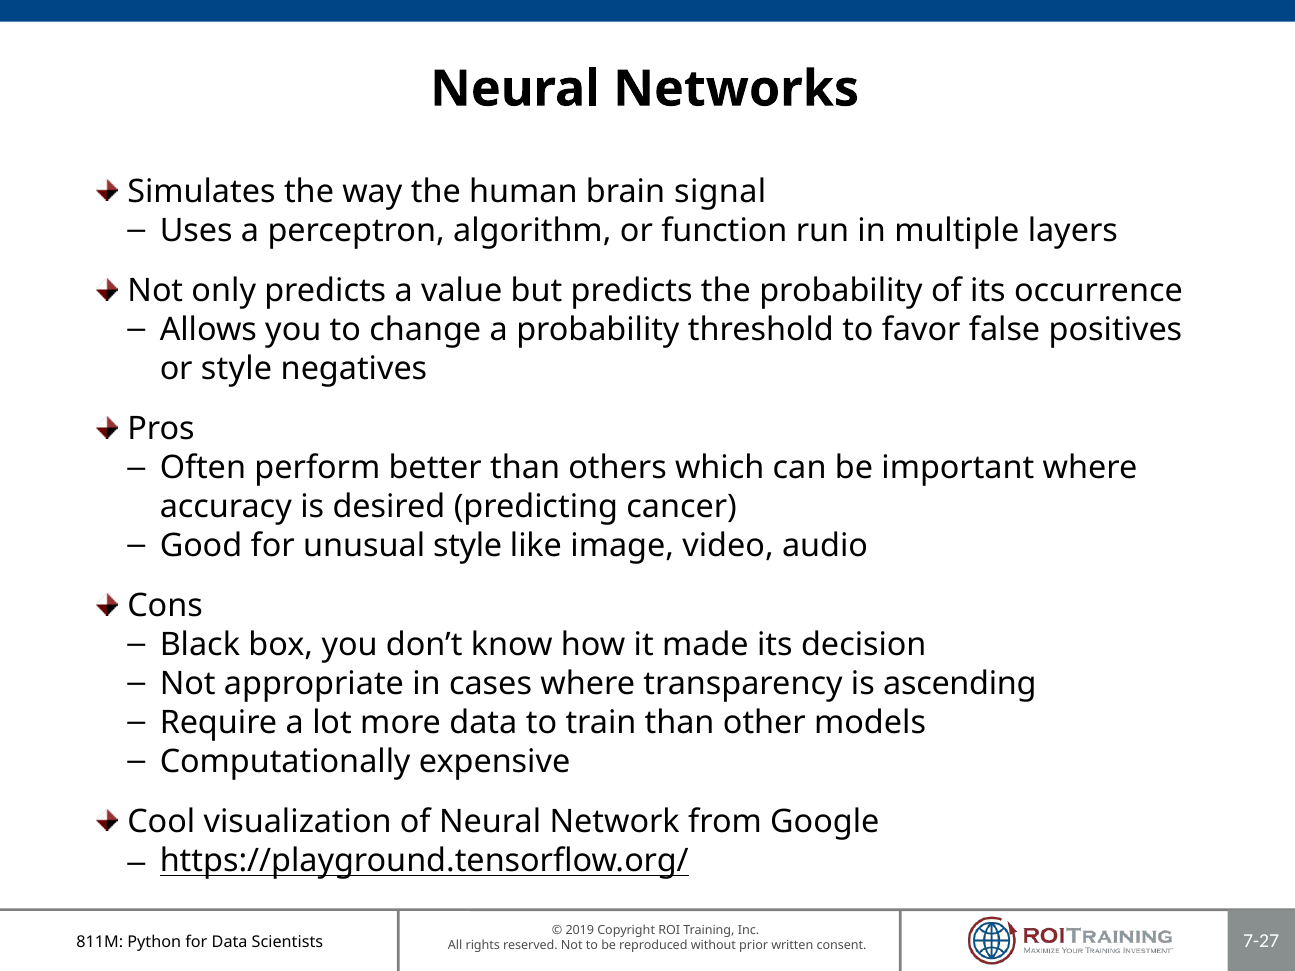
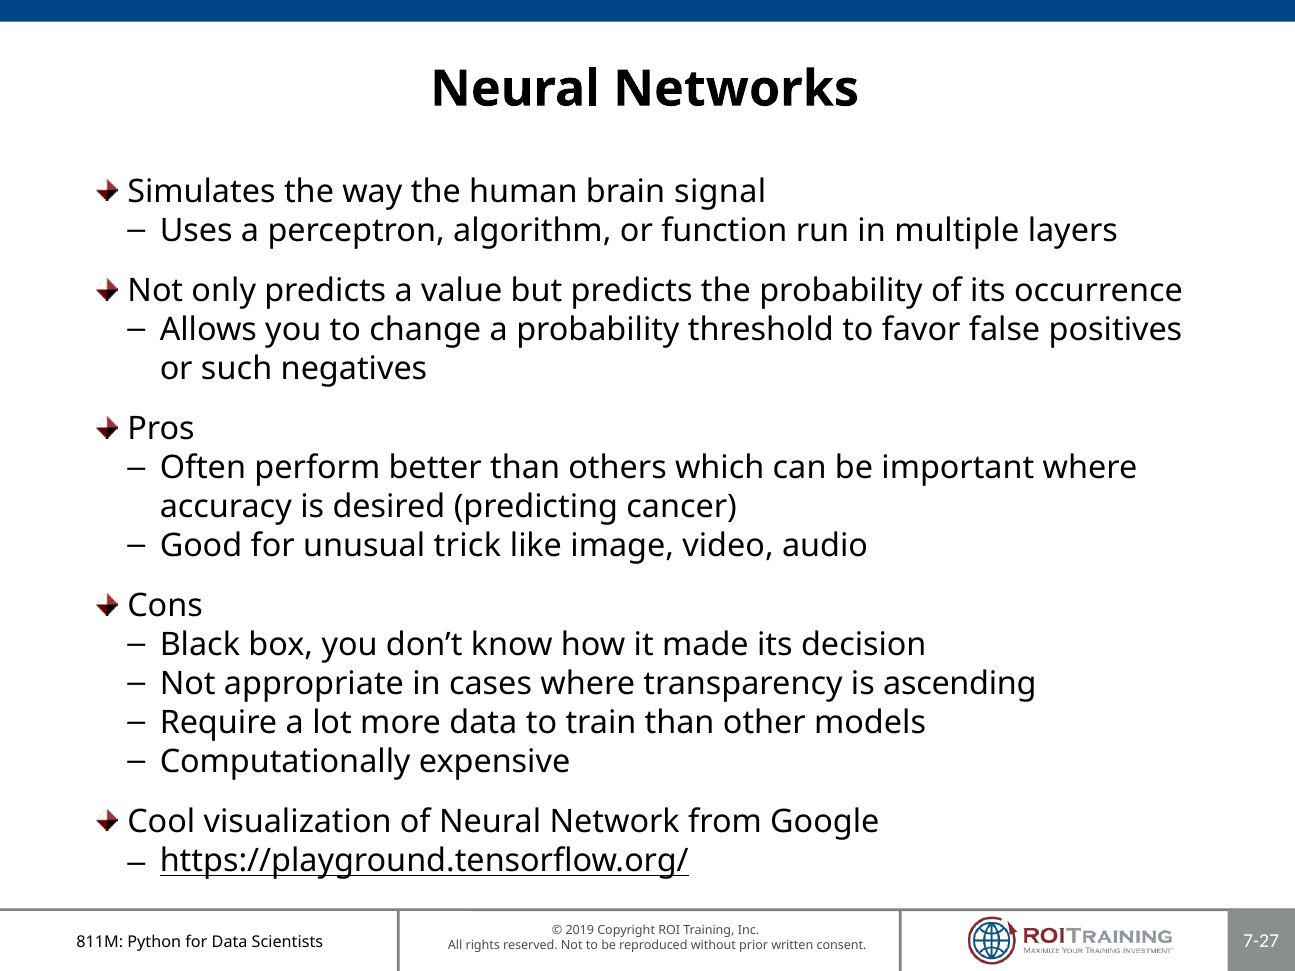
or style: style -> such
unusual style: style -> trick
